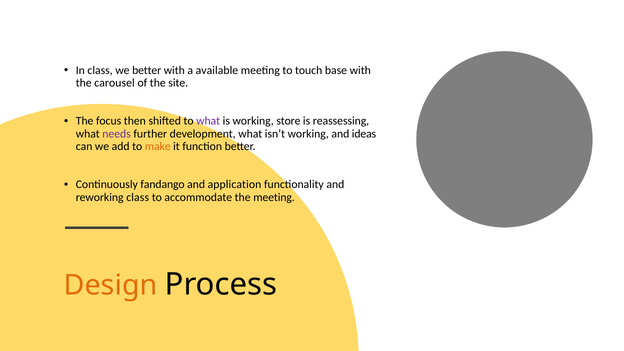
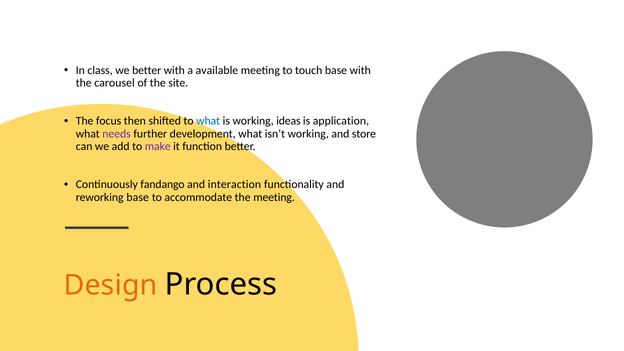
what at (208, 121) colour: purple -> blue
store: store -> ideas
reassessing: reassessing -> application
ideas: ideas -> store
make colour: orange -> purple
application: application -> interaction
reworking class: class -> base
